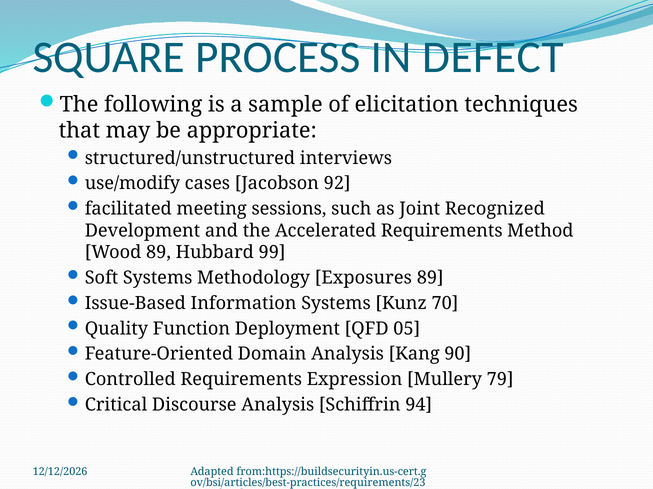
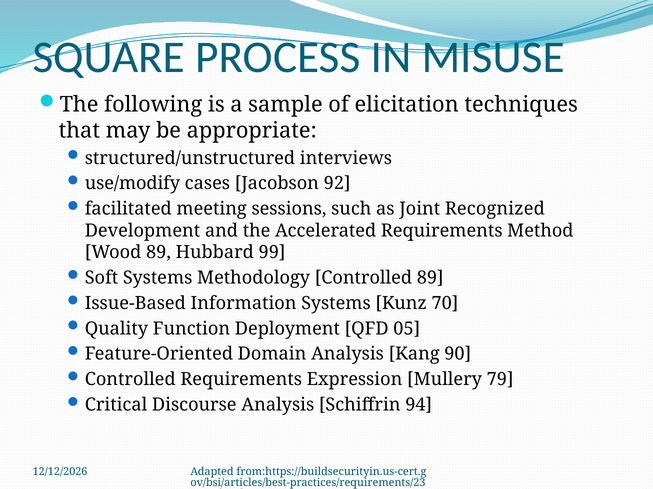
DEFECT: DEFECT -> MISUSE
Methodology Exposures: Exposures -> Controlled
